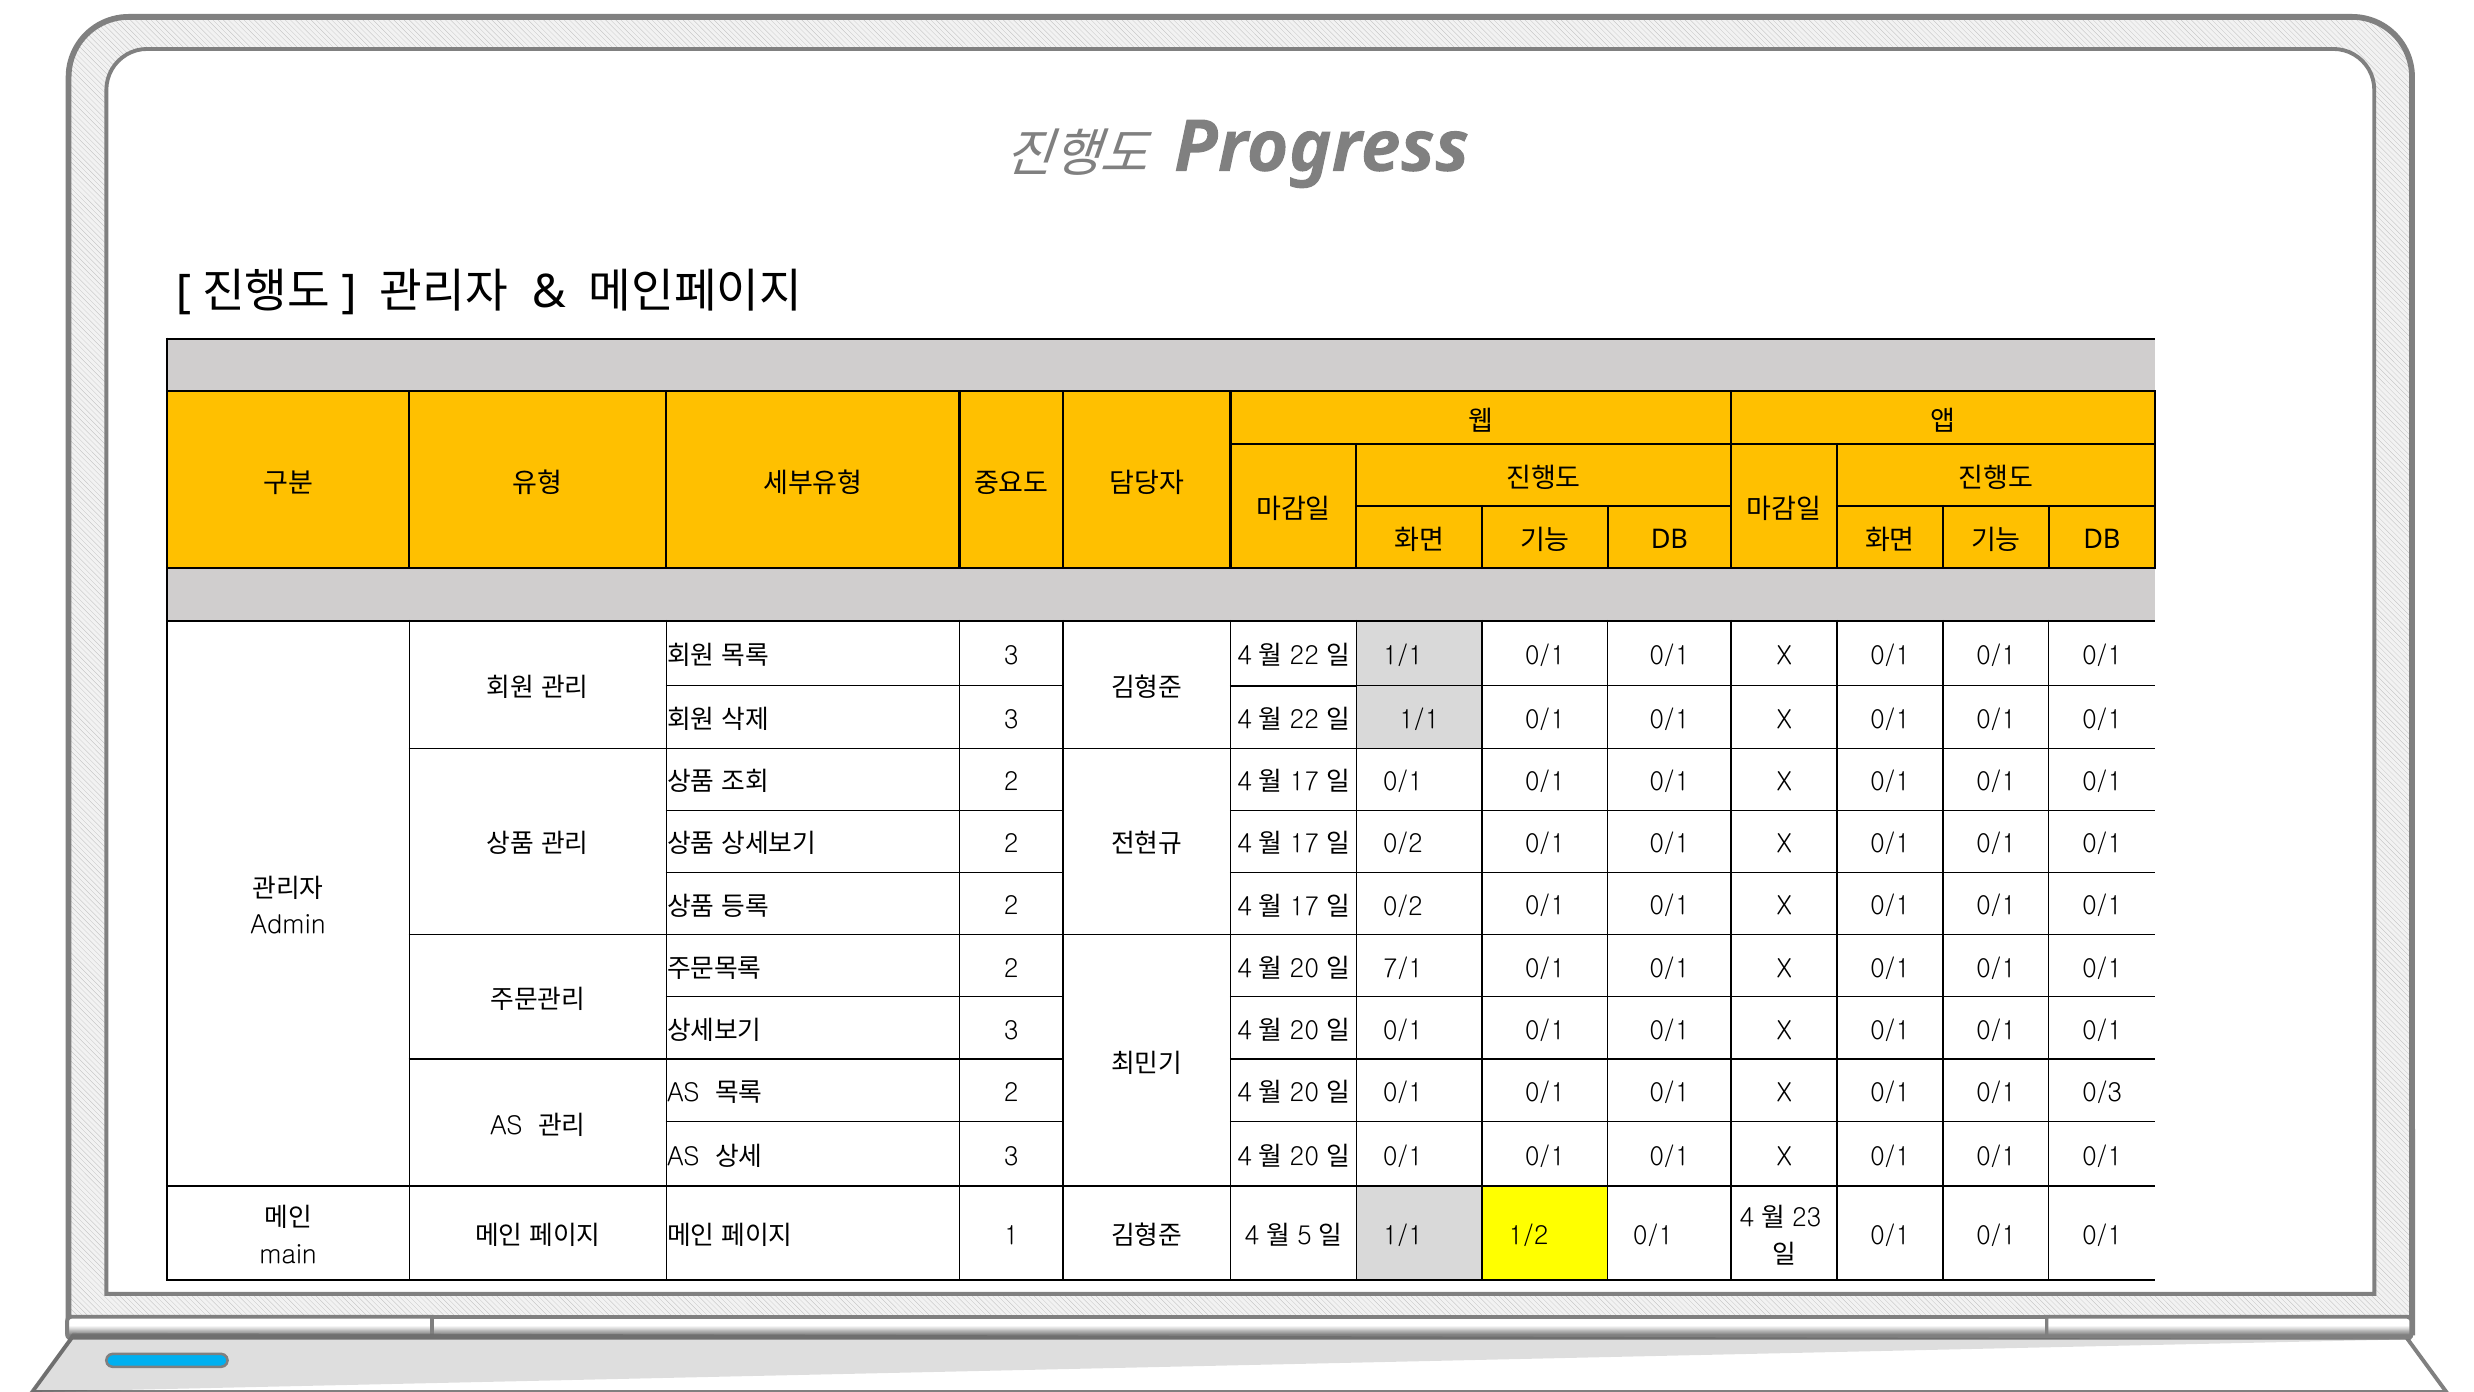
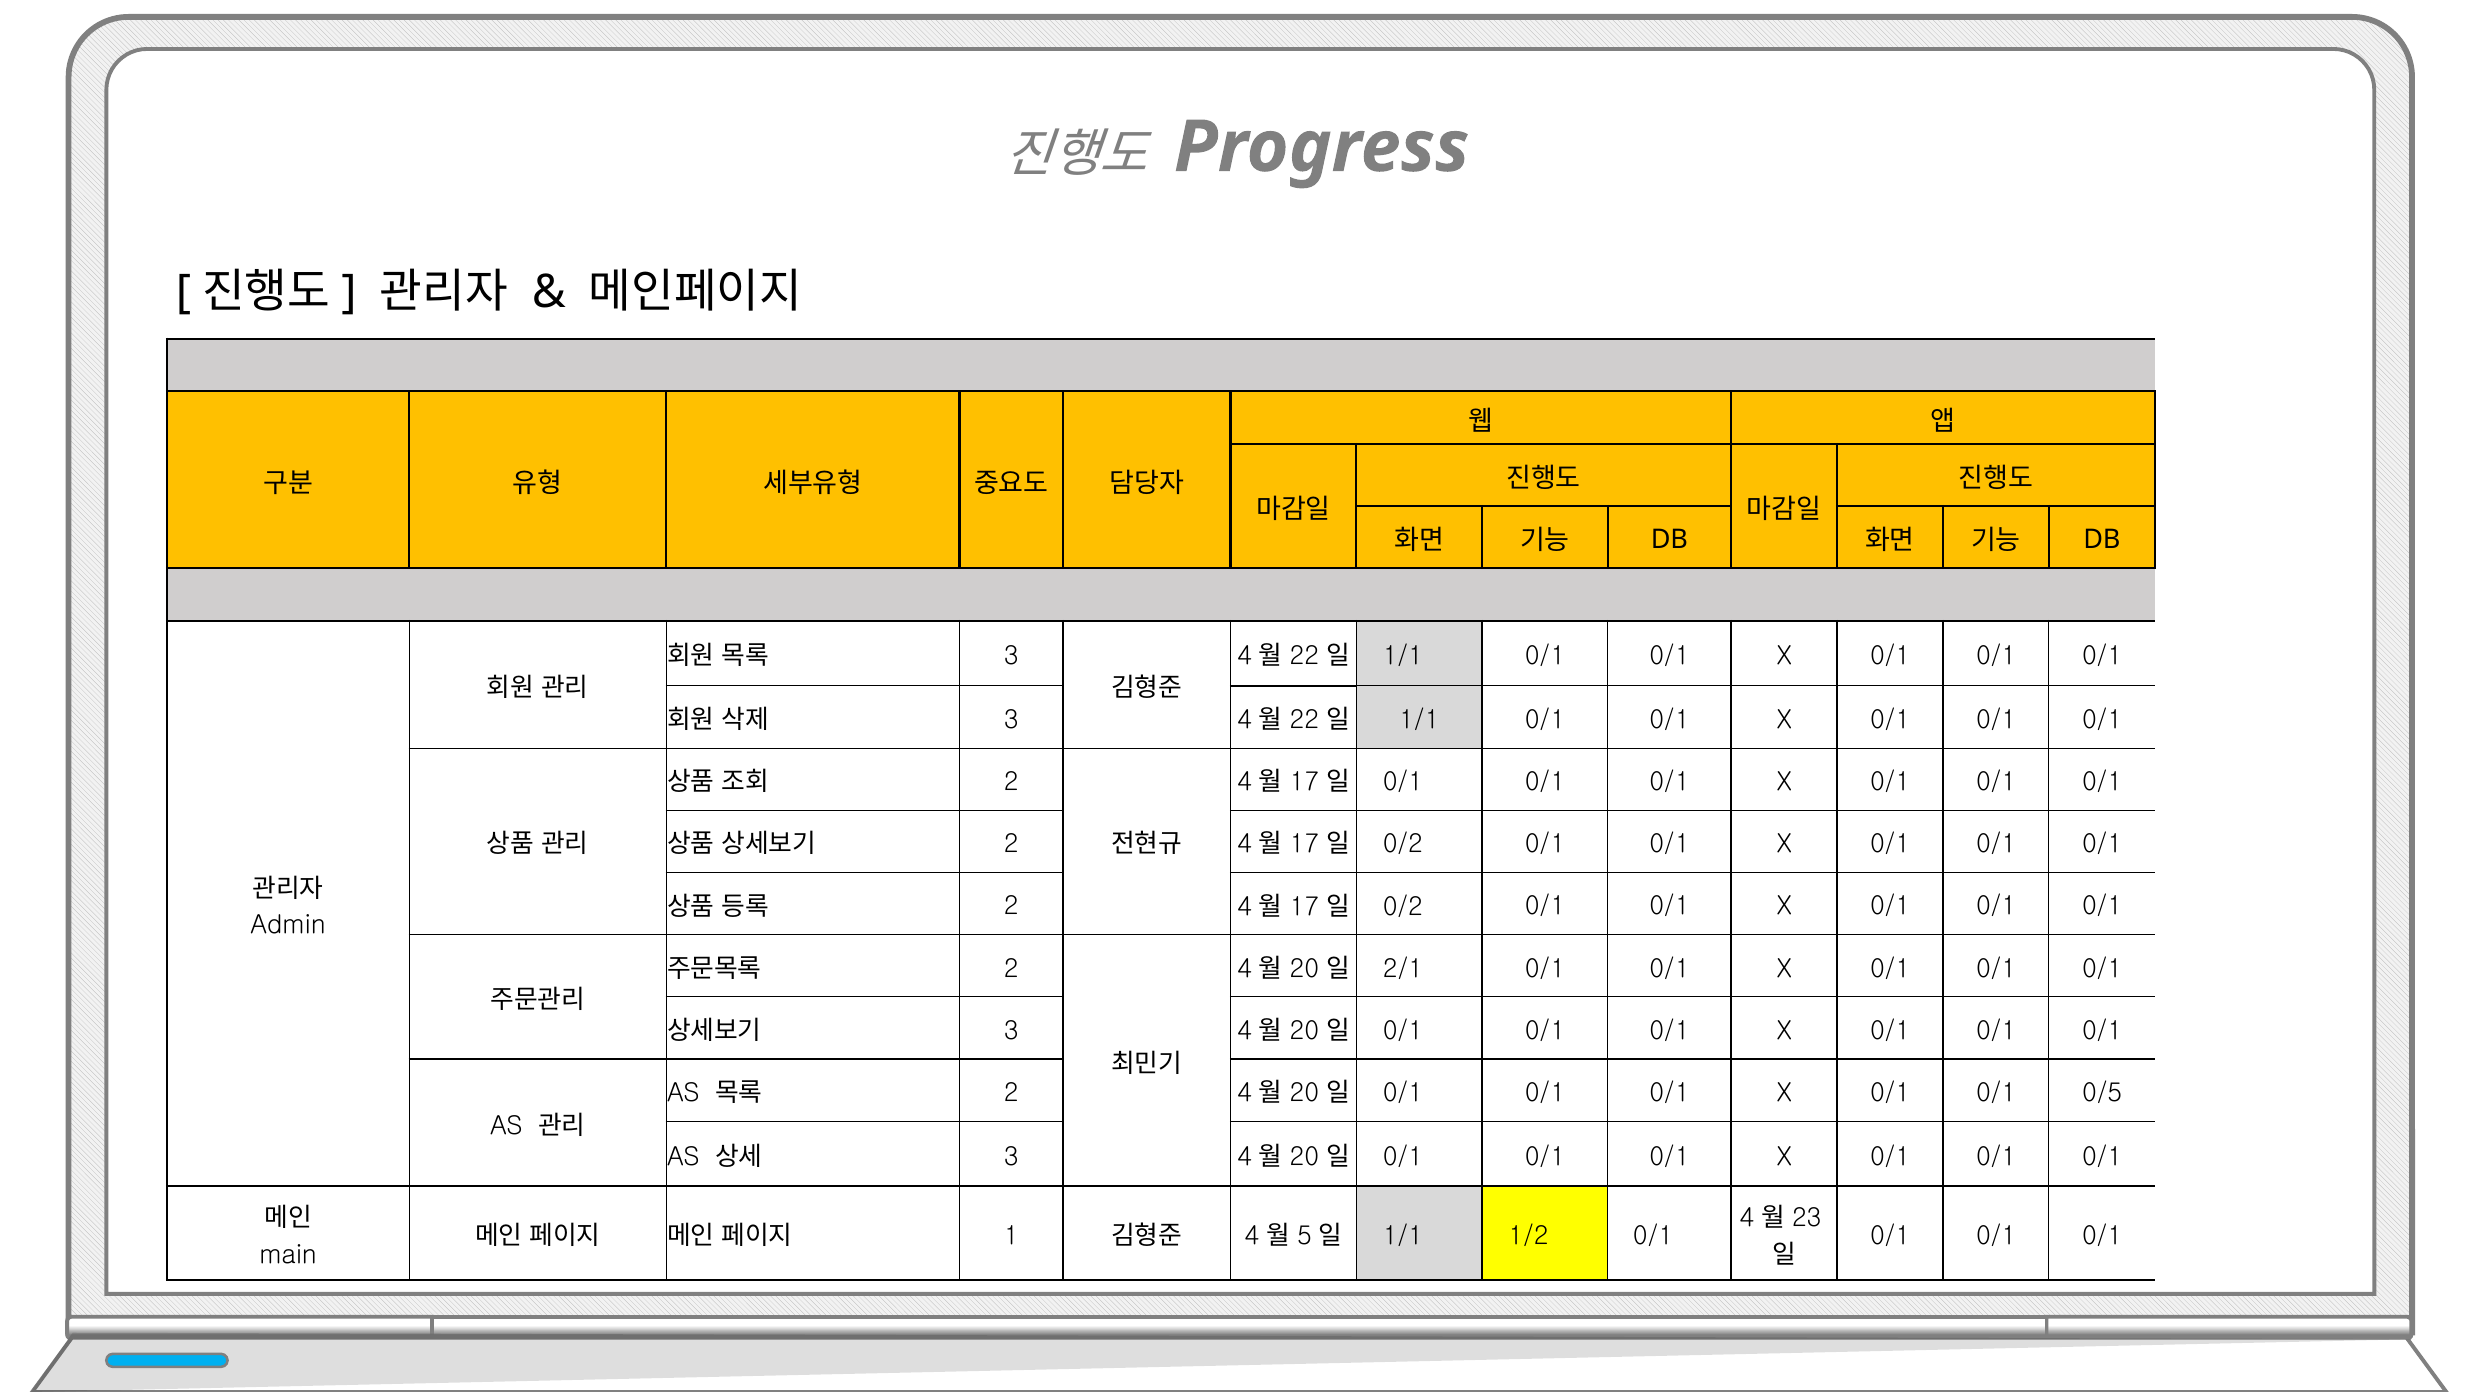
7/1: 7/1 -> 2/1
0/3: 0/3 -> 0/5
